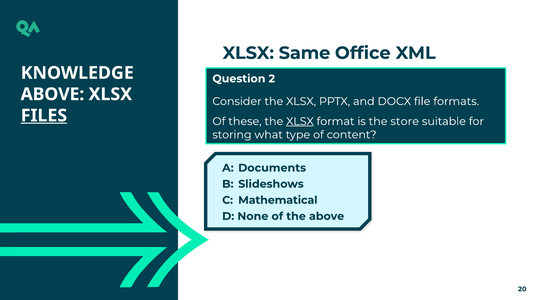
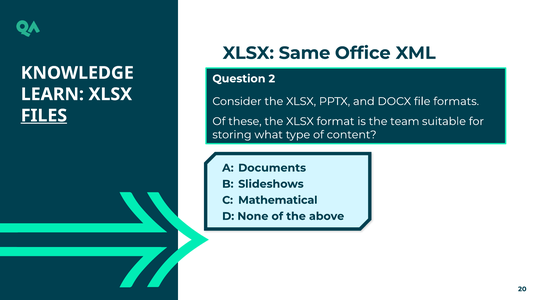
ABOVE at (52, 94): ABOVE -> LEARN
XLSX at (300, 121) underline: present -> none
store: store -> team
